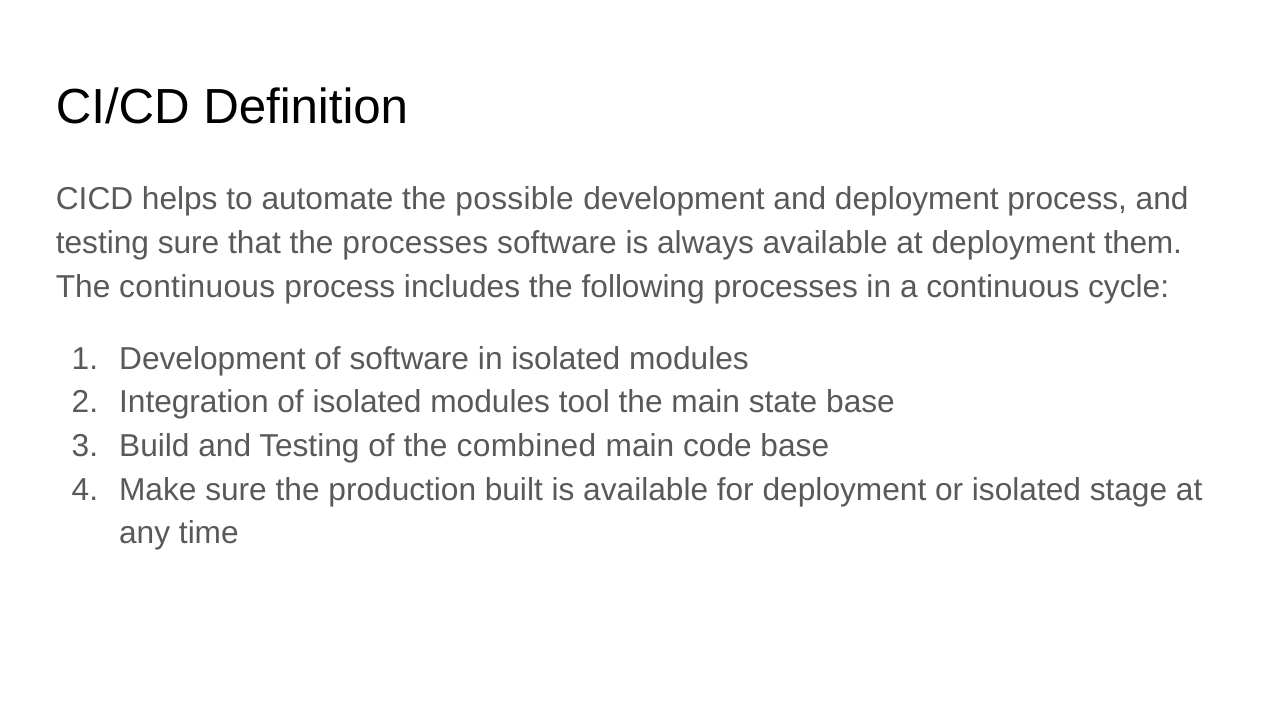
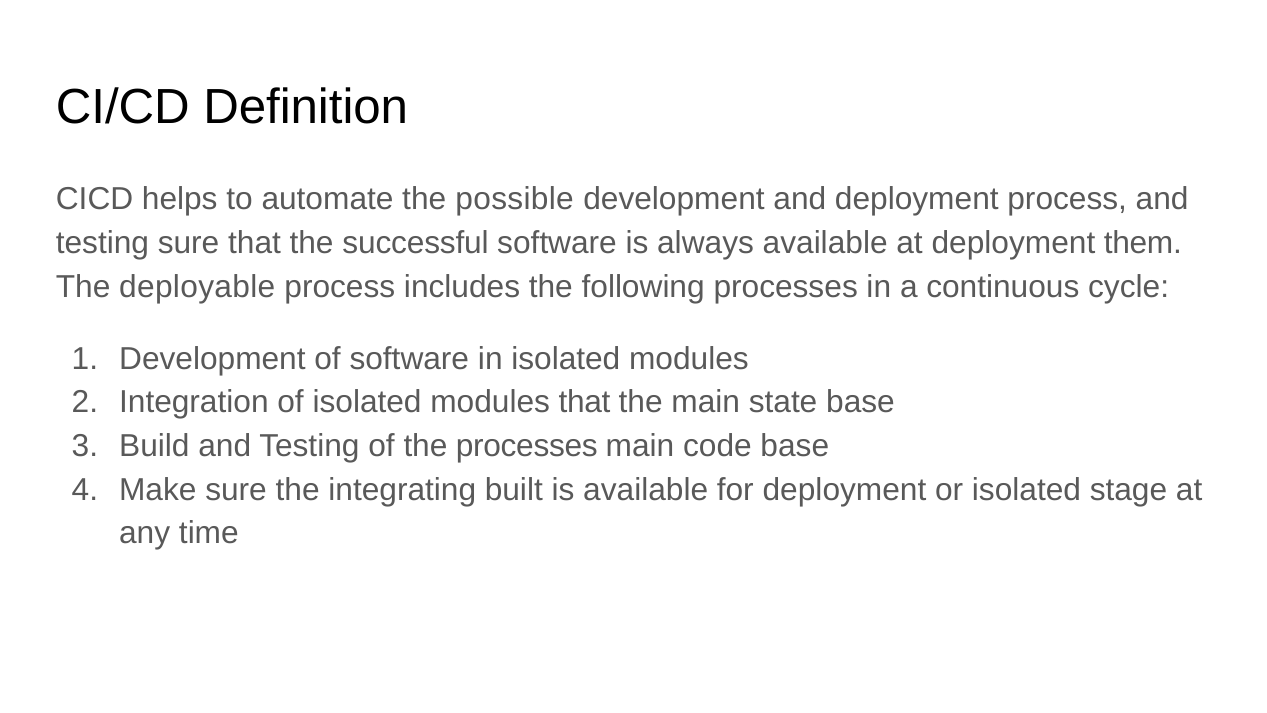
the processes: processes -> successful
The continuous: continuous -> deployable
modules tool: tool -> that
the combined: combined -> processes
production: production -> integrating
